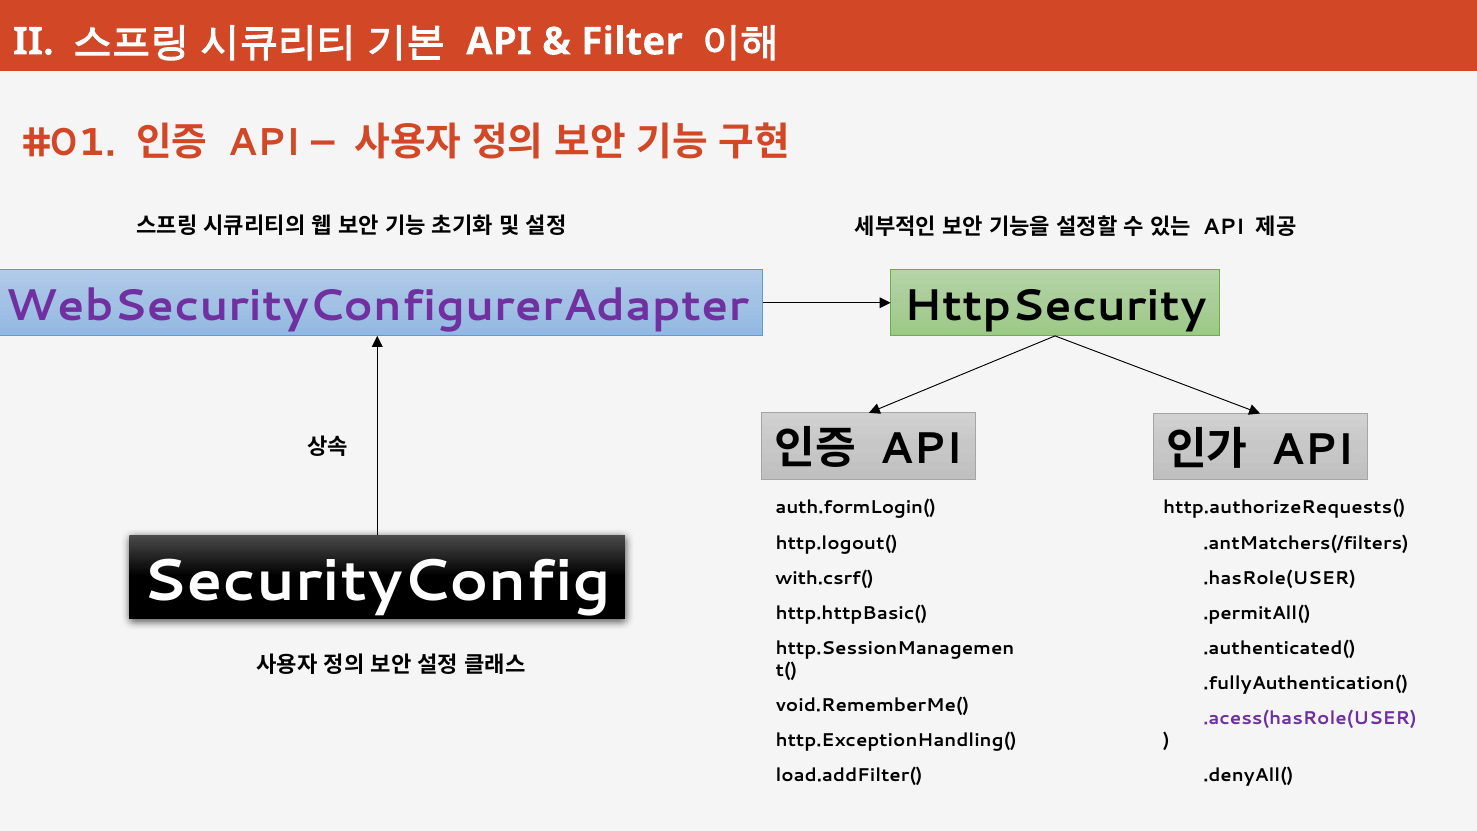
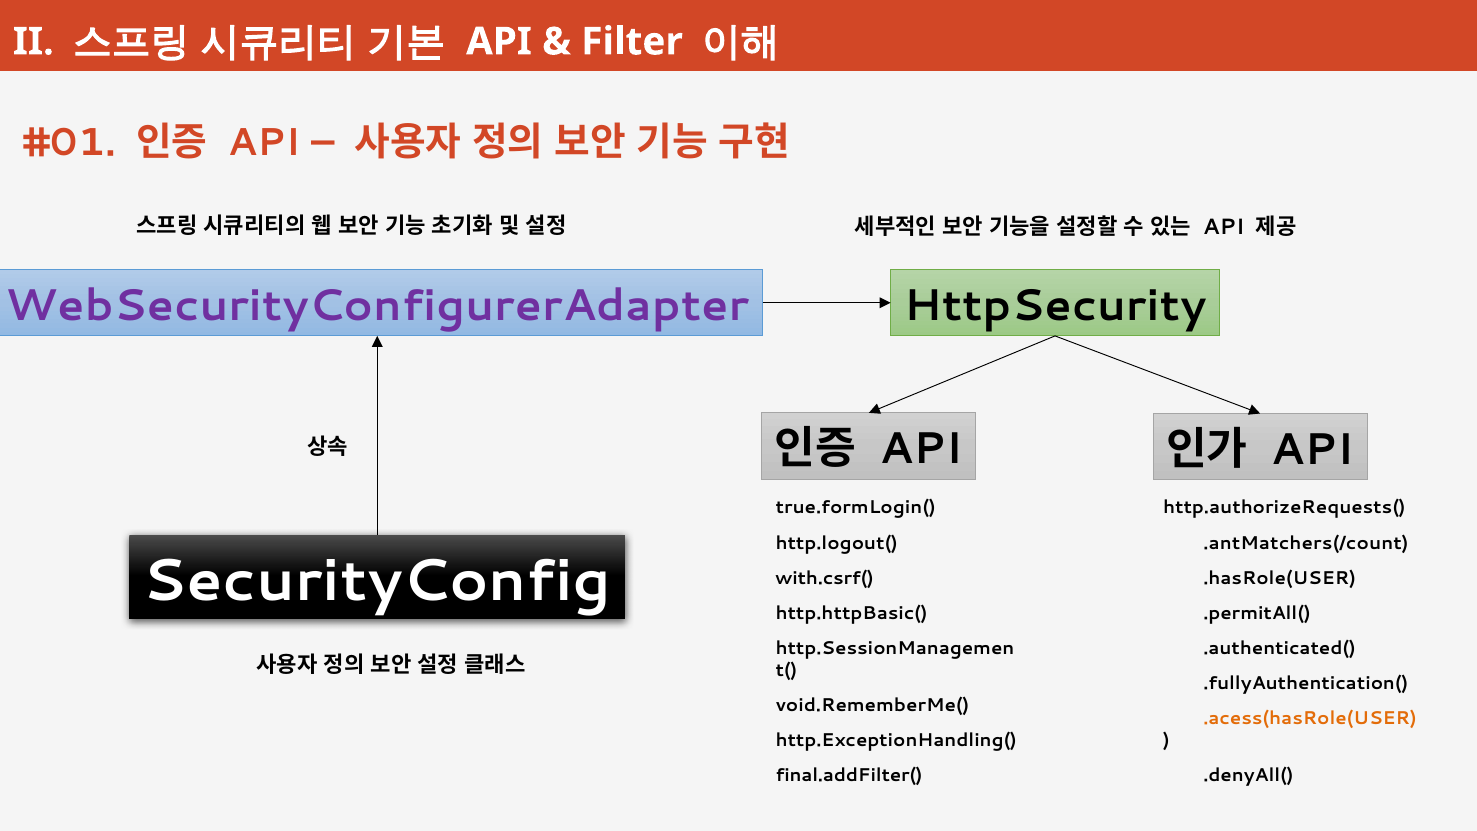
auth.formLogin(: auth.formLogin( -> true.formLogin(
.antMatchers(/filters: .antMatchers(/filters -> .antMatchers(/count
.acess(hasRole(USER colour: purple -> orange
load.addFilter(: load.addFilter( -> final.addFilter(
